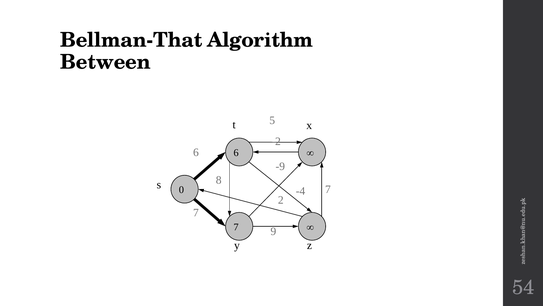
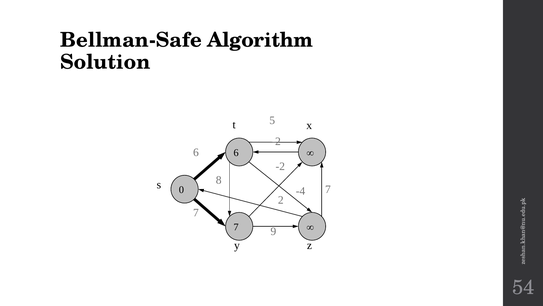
Bellman-That: Bellman-That -> Bellman-Safe
Between: Between -> Solution
-9 at (280, 166): -9 -> -2
